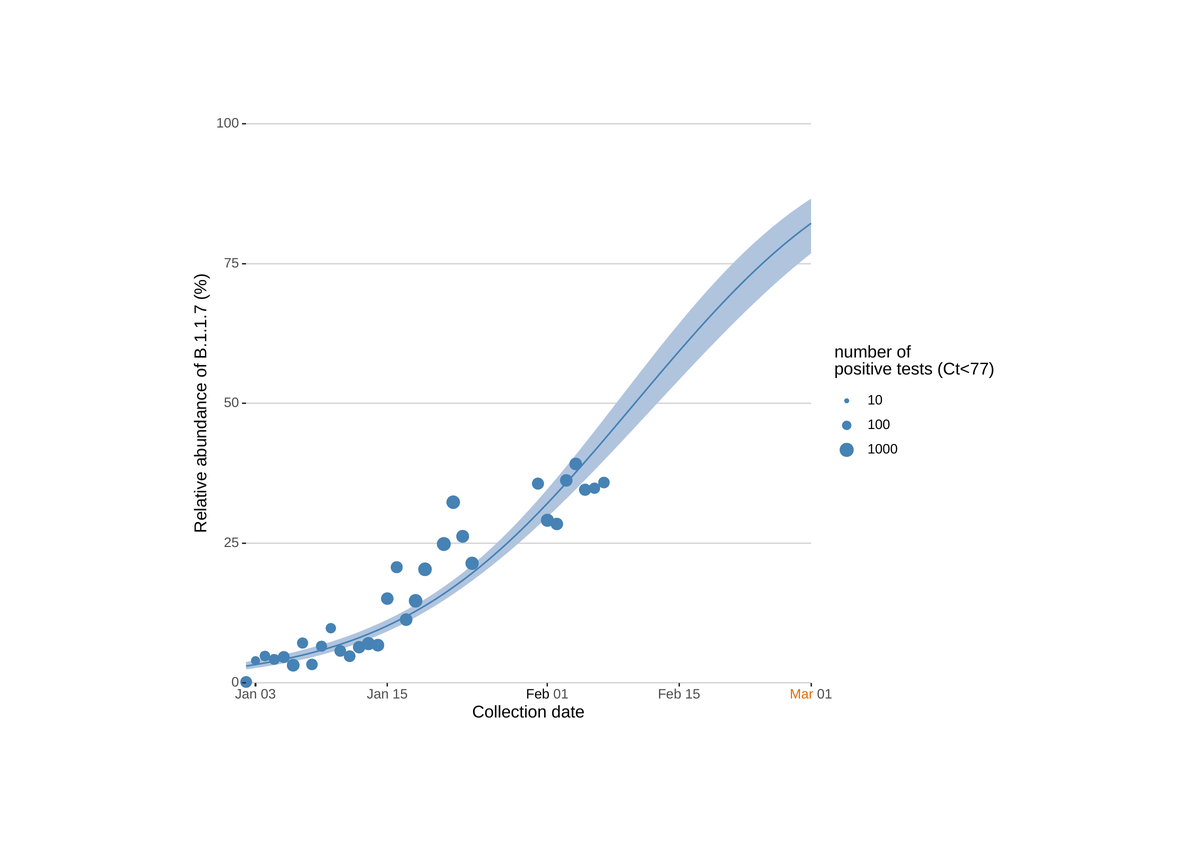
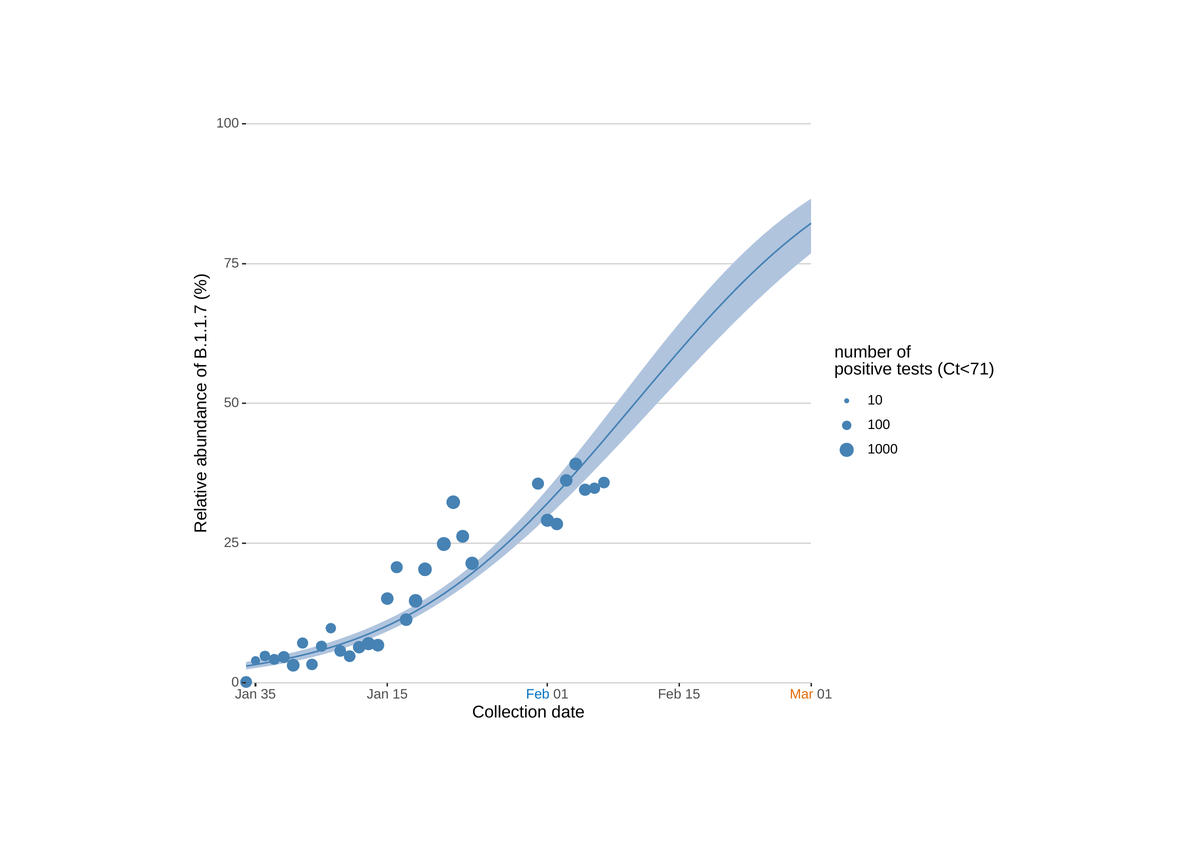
Ct<77: Ct<77 -> Ct<71
03: 03 -> 35
Feb at (538, 694) colour: black -> blue
